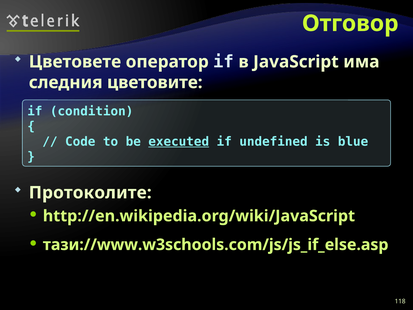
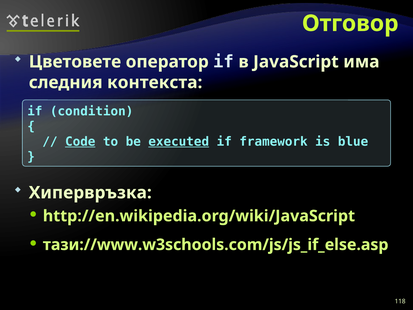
цветовите: цветовите -> контекста
Code underline: none -> present
undefined: undefined -> framework
Протоколите: Протоколите -> Хипервръзка
